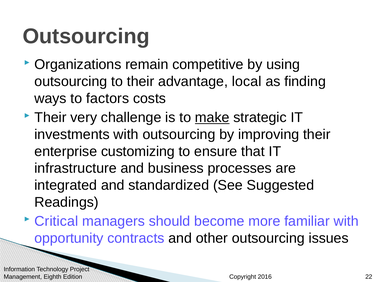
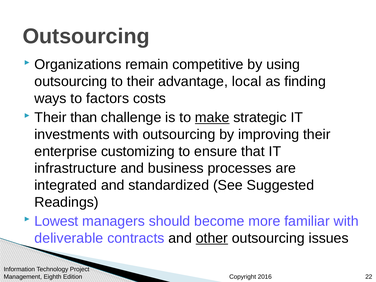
very: very -> than
Critical: Critical -> Lowest
opportunity: opportunity -> deliverable
other underline: none -> present
